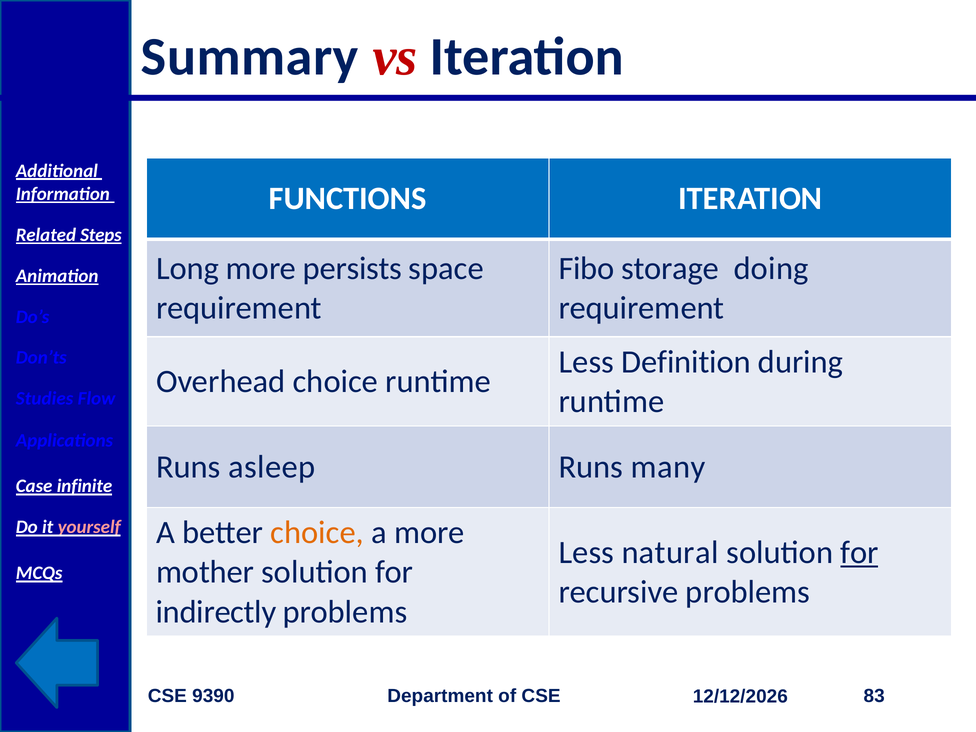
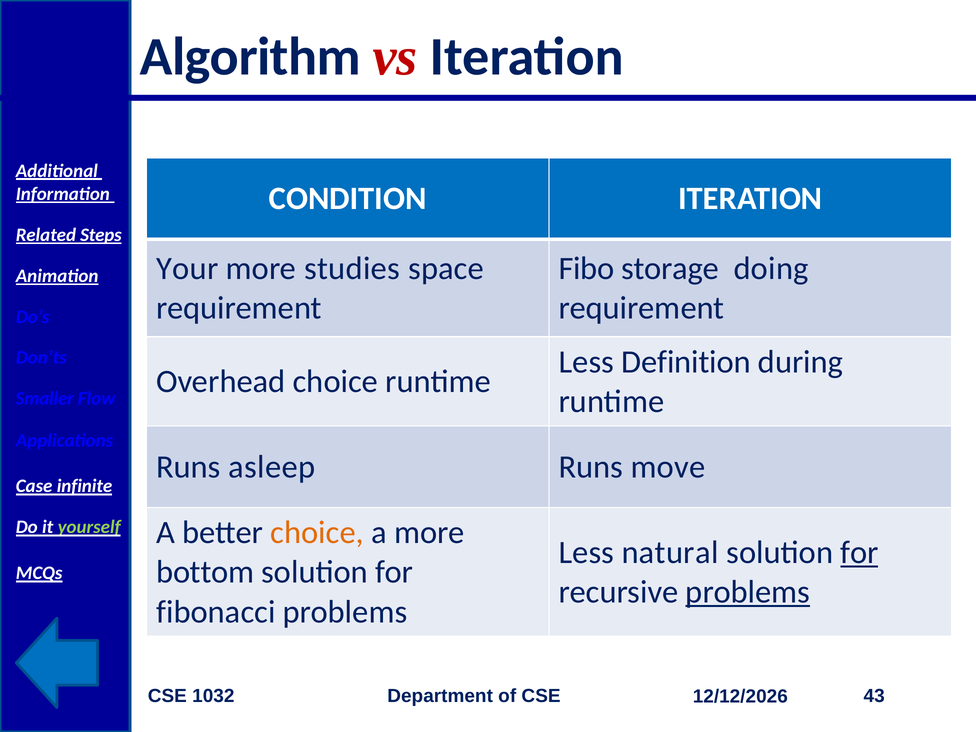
Summary: Summary -> Algorithm
FUNCTIONS: FUNCTIONS -> CONDITION
Long: Long -> Your
persists: persists -> studies
Studies: Studies -> Smaller
many: many -> move
yourself colour: pink -> light green
mother: mother -> bottom
problems at (748, 592) underline: none -> present
indirectly: indirectly -> fibonacci
9390: 9390 -> 1032
83: 83 -> 43
